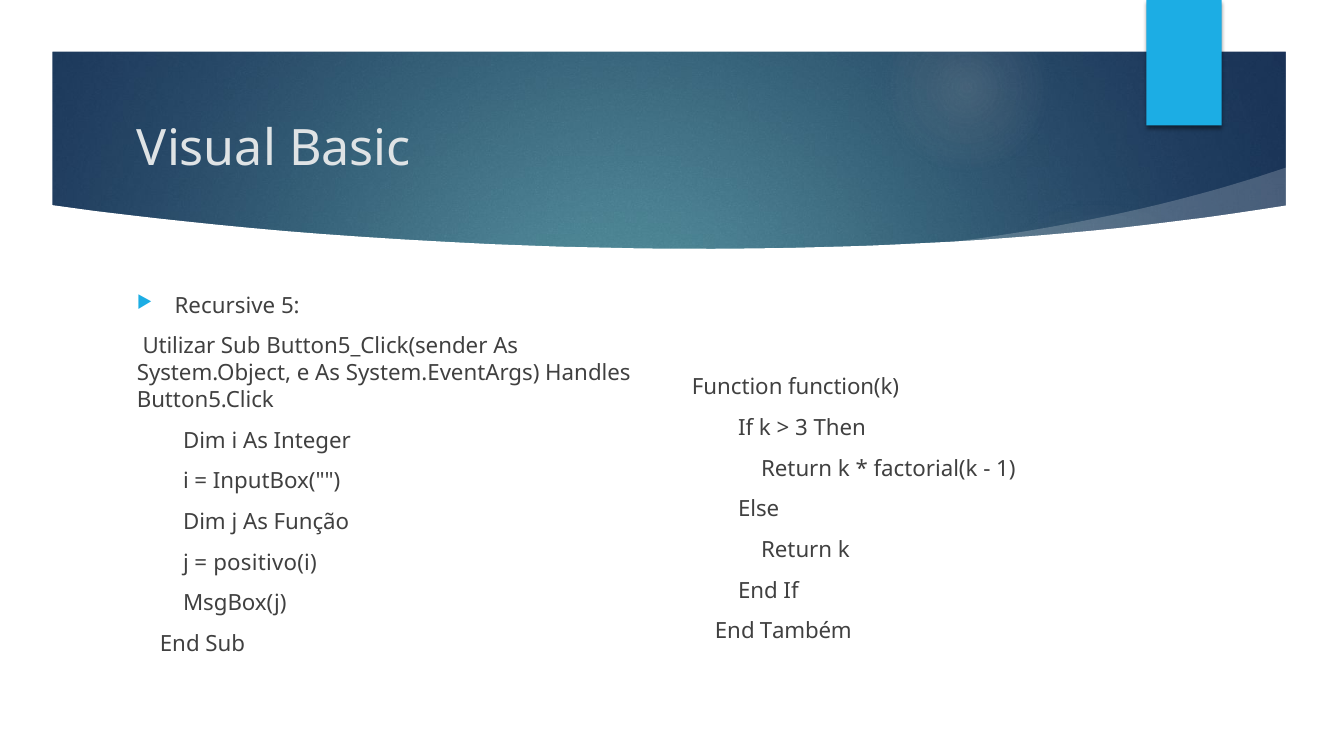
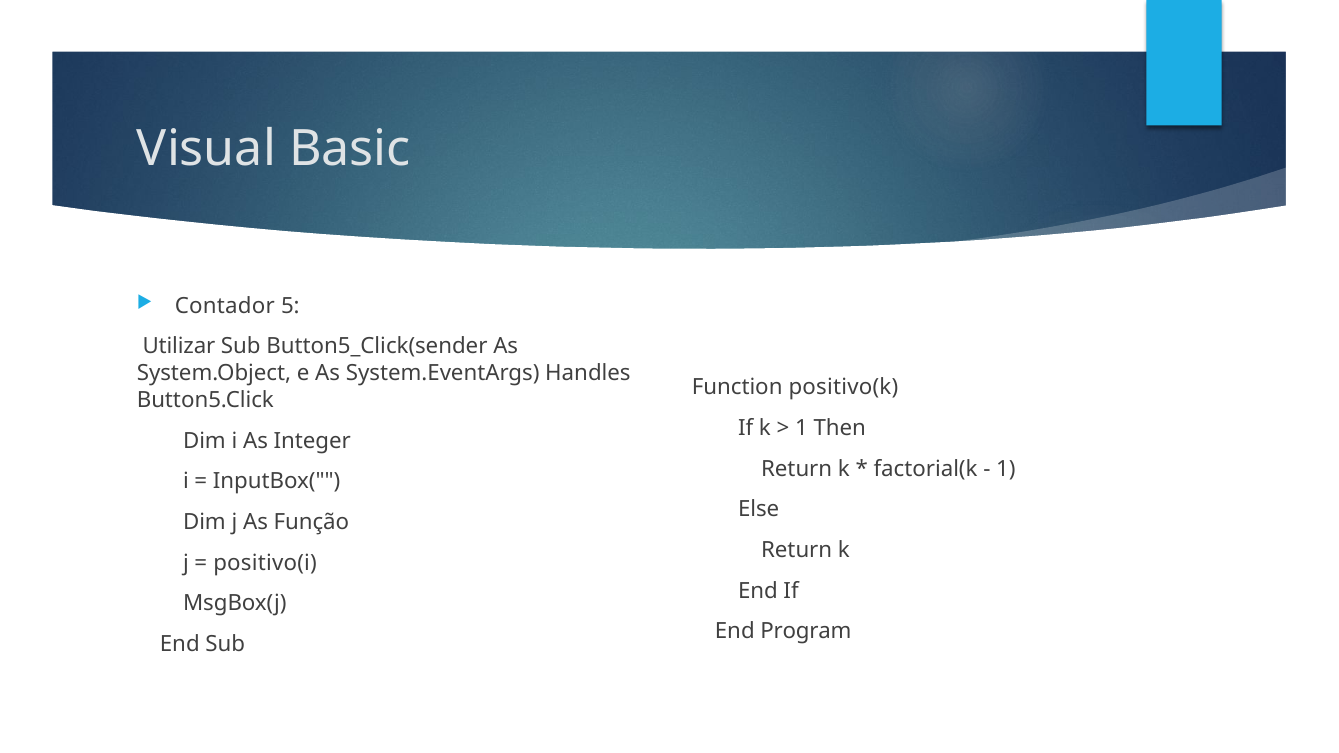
Recursive: Recursive -> Contador
function(k: function(k -> positivo(k
3 at (801, 428): 3 -> 1
Também: Também -> Program
